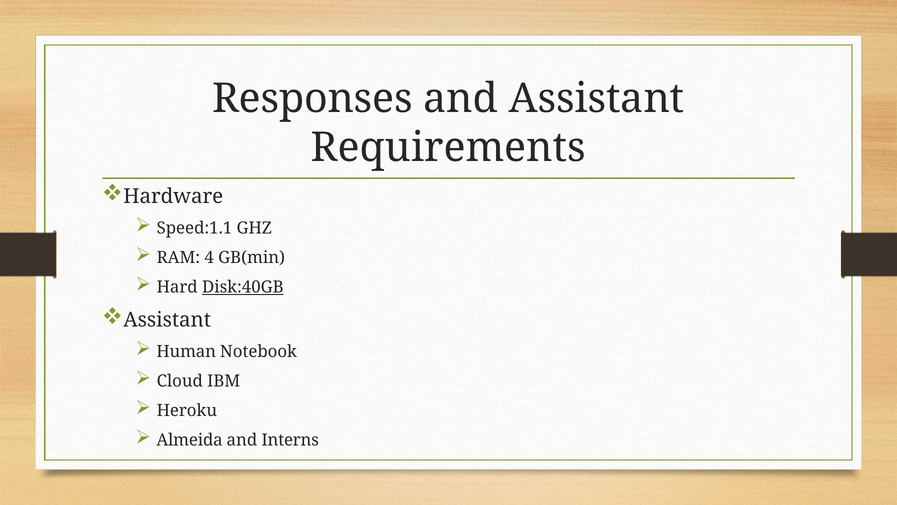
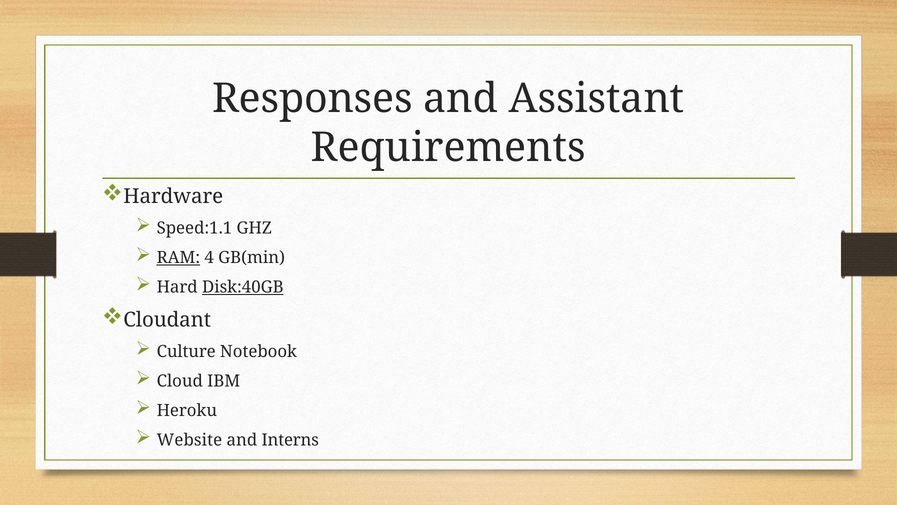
RAM underline: none -> present
Assistant at (167, 320): Assistant -> Cloudant
Human: Human -> Culture
Almeida: Almeida -> Website
